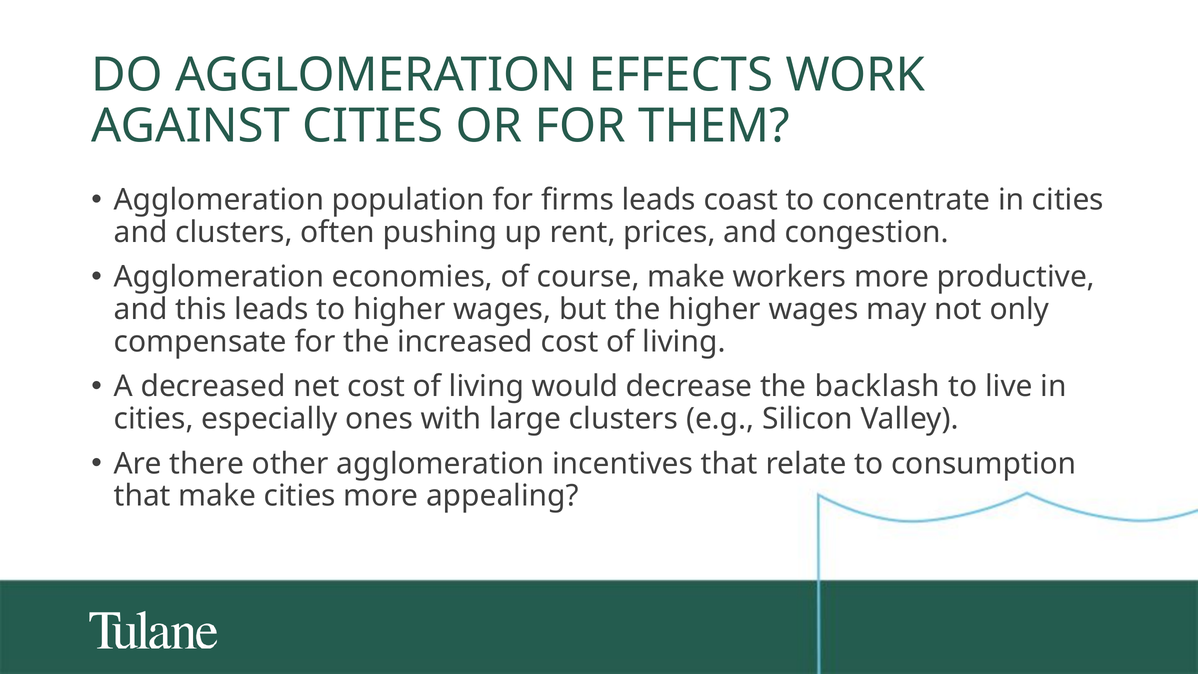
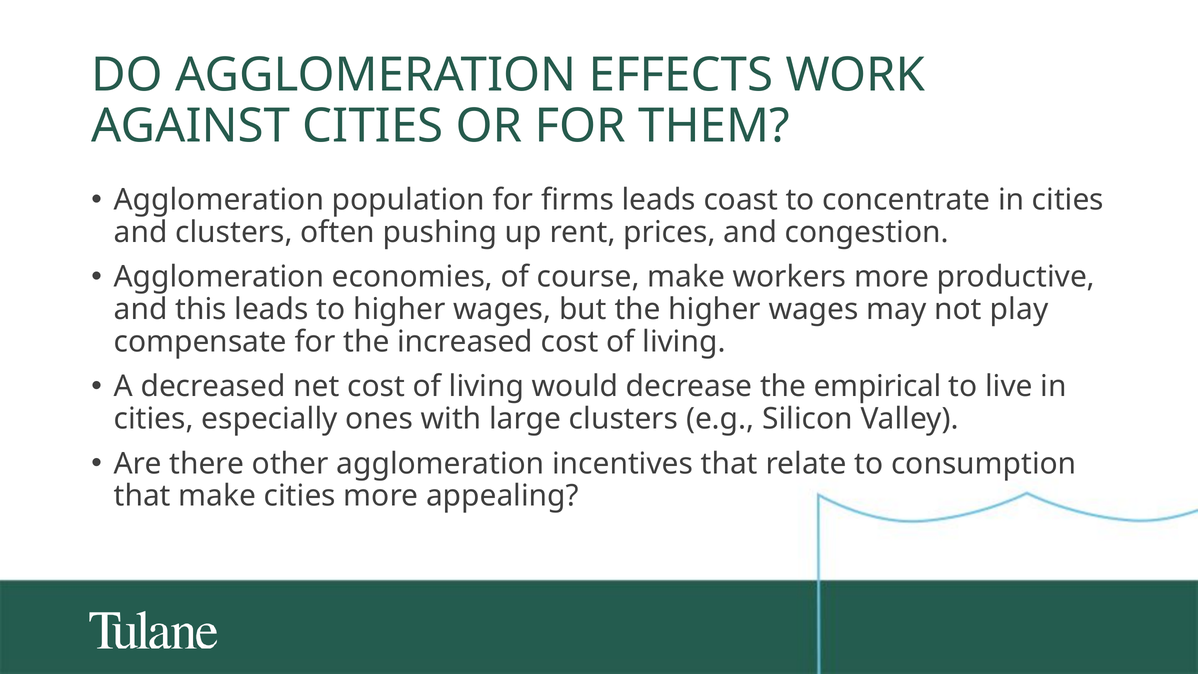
only: only -> play
backlash: backlash -> empirical
